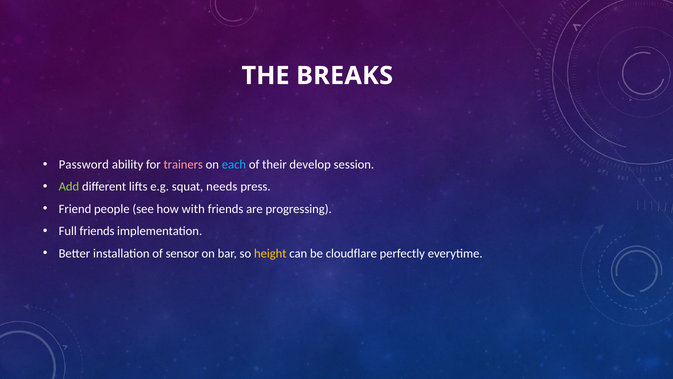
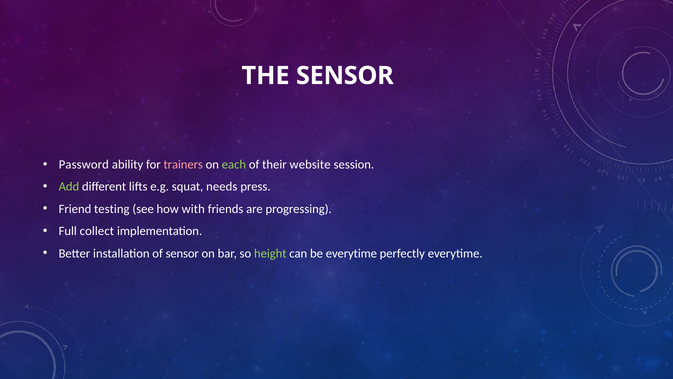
THE BREAKS: BREAKS -> SENSOR
each colour: light blue -> light green
develop: develop -> website
people: people -> testing
Full friends: friends -> collect
height colour: yellow -> light green
be cloudflare: cloudflare -> everytime
